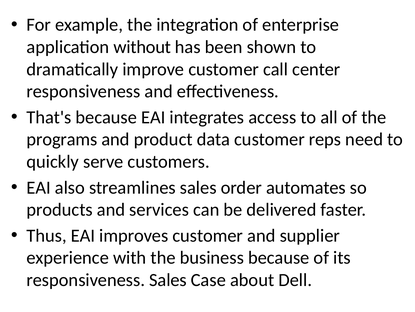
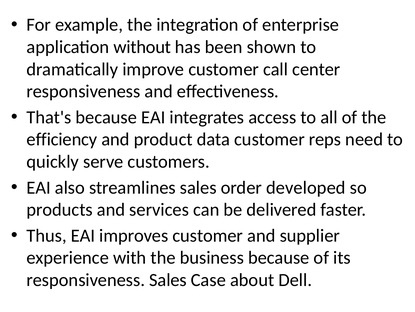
programs: programs -> efficiency
automates: automates -> developed
